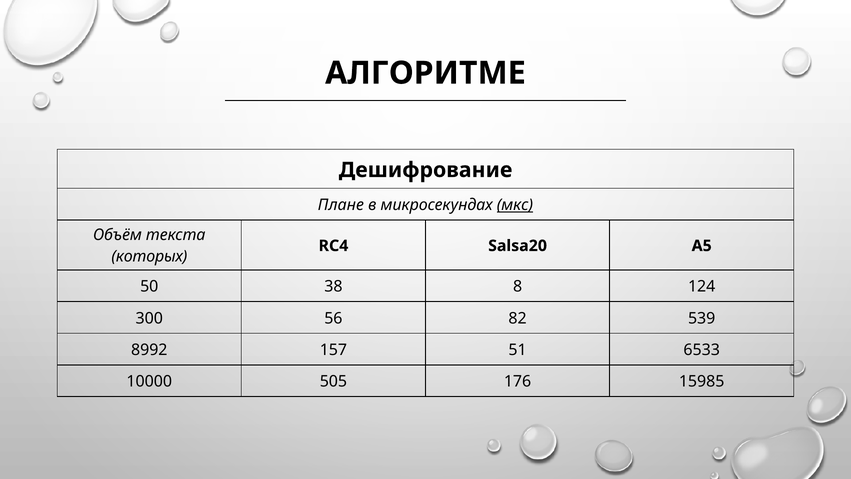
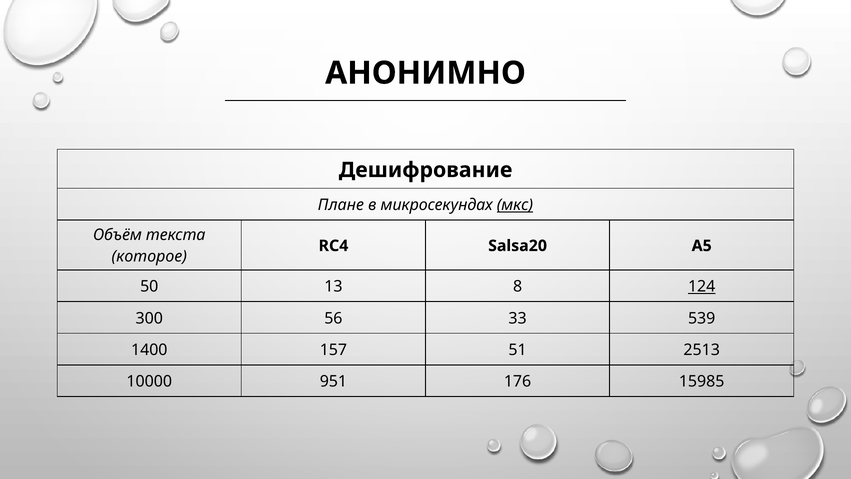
АЛГОРИТМЕ: АЛГОРИТМЕ -> АНОНИМНО
которых: которых -> которое
38: 38 -> 13
124 underline: none -> present
82: 82 -> 33
8992: 8992 -> 1400
6533: 6533 -> 2513
505: 505 -> 951
